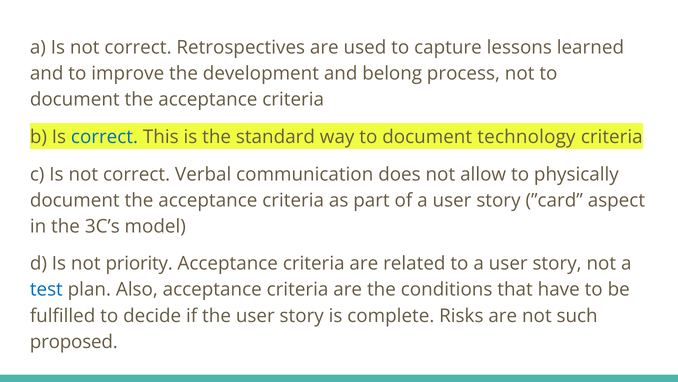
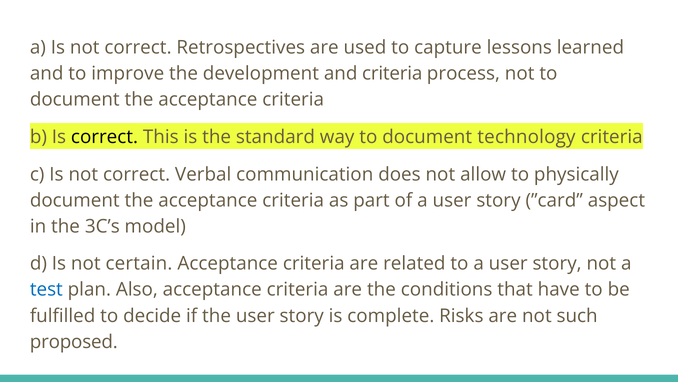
and belong: belong -> criteria
correct at (104, 137) colour: blue -> black
priority: priority -> certain
